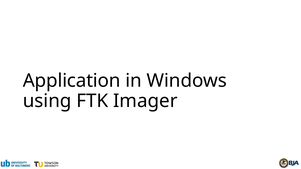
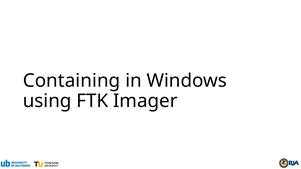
Application: Application -> Containing
